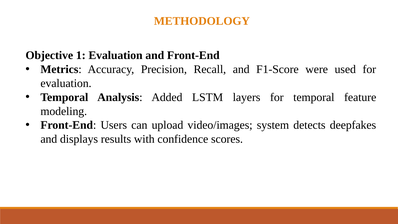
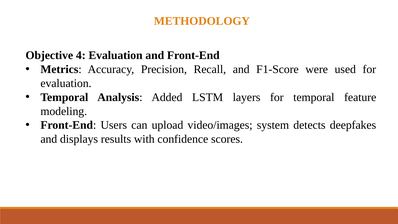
1: 1 -> 4
